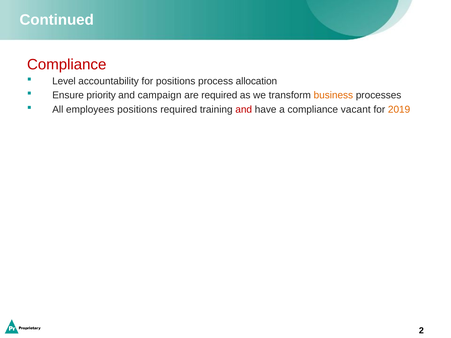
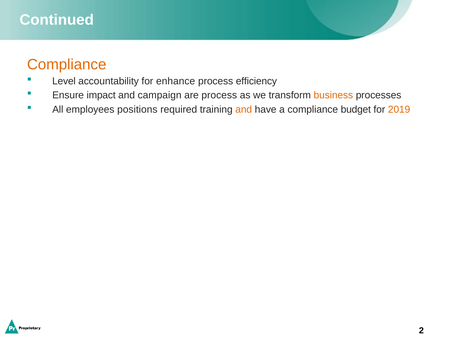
Compliance at (67, 65) colour: red -> orange
for positions: positions -> enhance
allocation: allocation -> efficiency
priority: priority -> impact
are required: required -> process
and at (244, 109) colour: red -> orange
vacant: vacant -> budget
